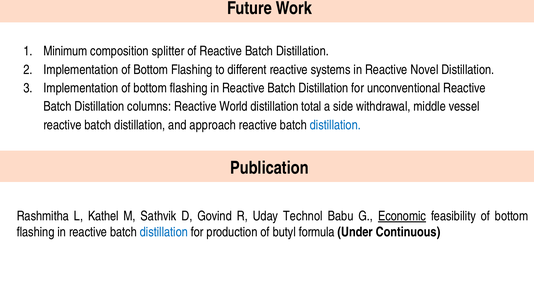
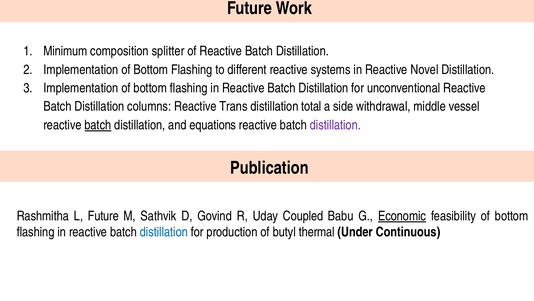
World: World -> Trans
batch at (98, 125) underline: none -> present
approach: approach -> equations
distillation at (335, 125) colour: blue -> purple
L Kathel: Kathel -> Future
Technol: Technol -> Coupled
formula: formula -> thermal
